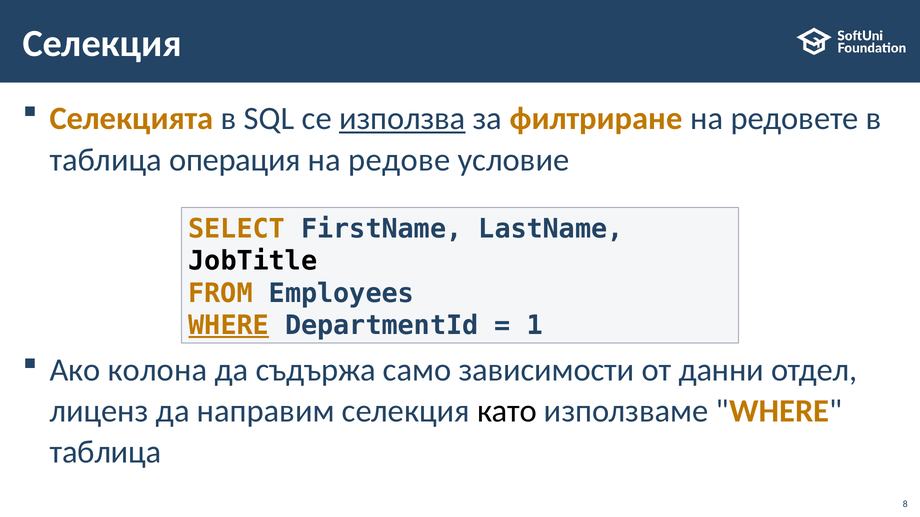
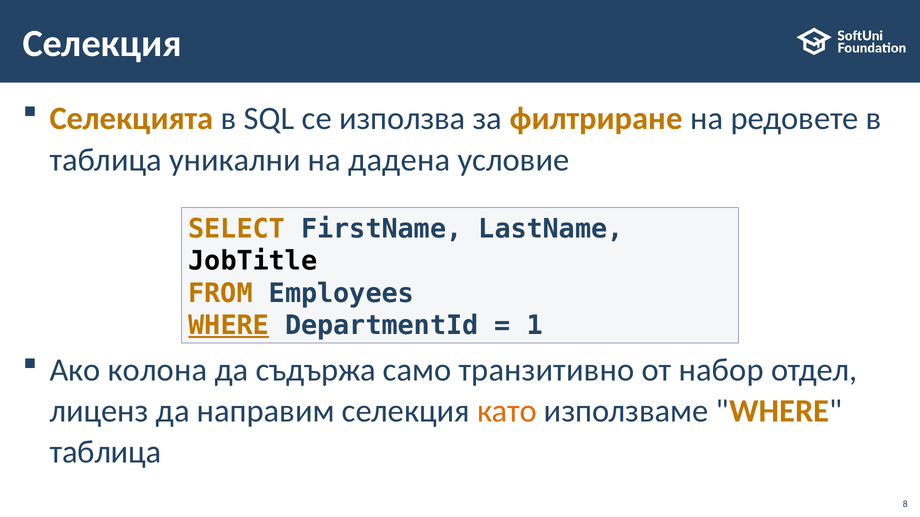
използва underline: present -> none
операция: операция -> уникални
редове: редове -> дадена
зависимости: зависимости -> транзитивно
данни: данни -> набор
като colour: black -> orange
